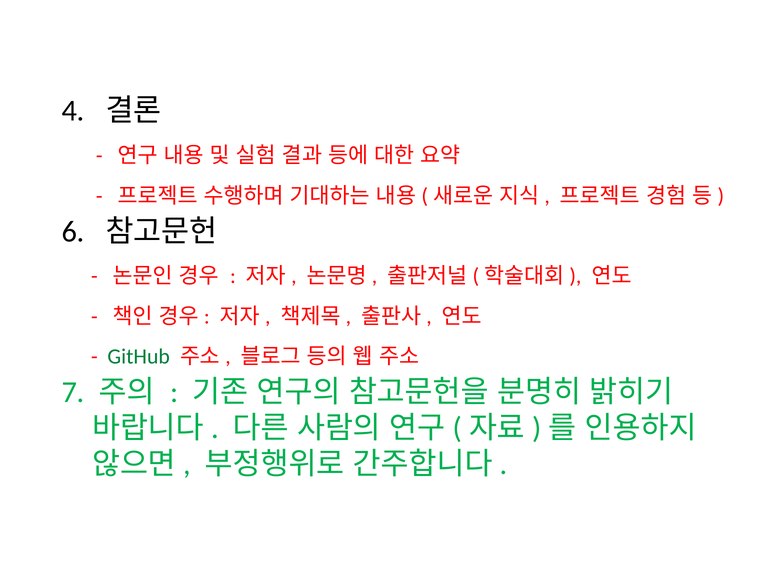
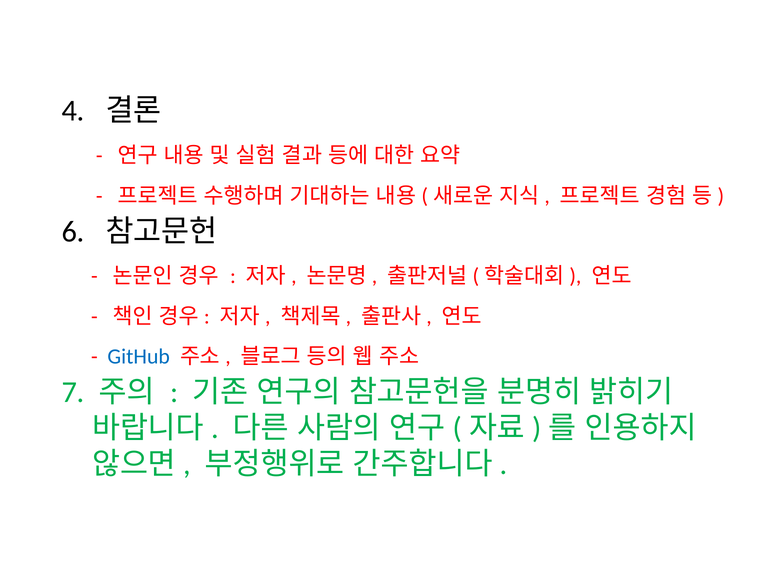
GitHub colour: green -> blue
